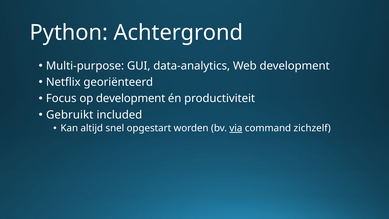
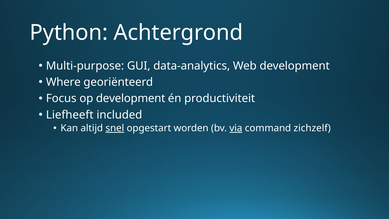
Netflix: Netflix -> Where
Gebruikt: Gebruikt -> Liefheeft
snel underline: none -> present
